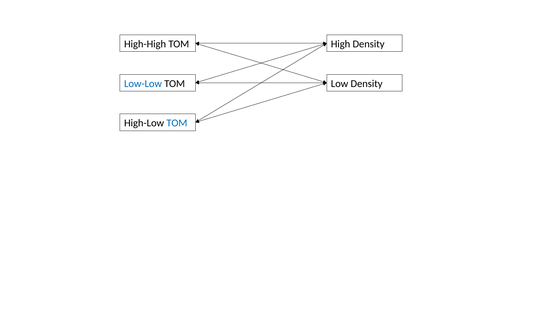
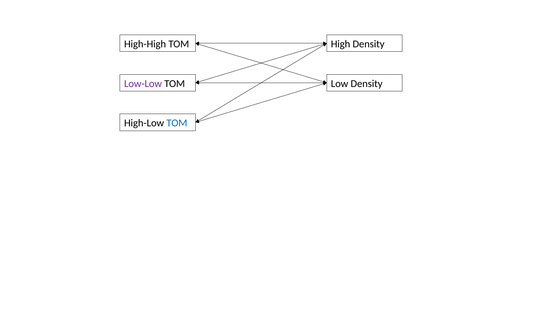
Low-Low colour: blue -> purple
